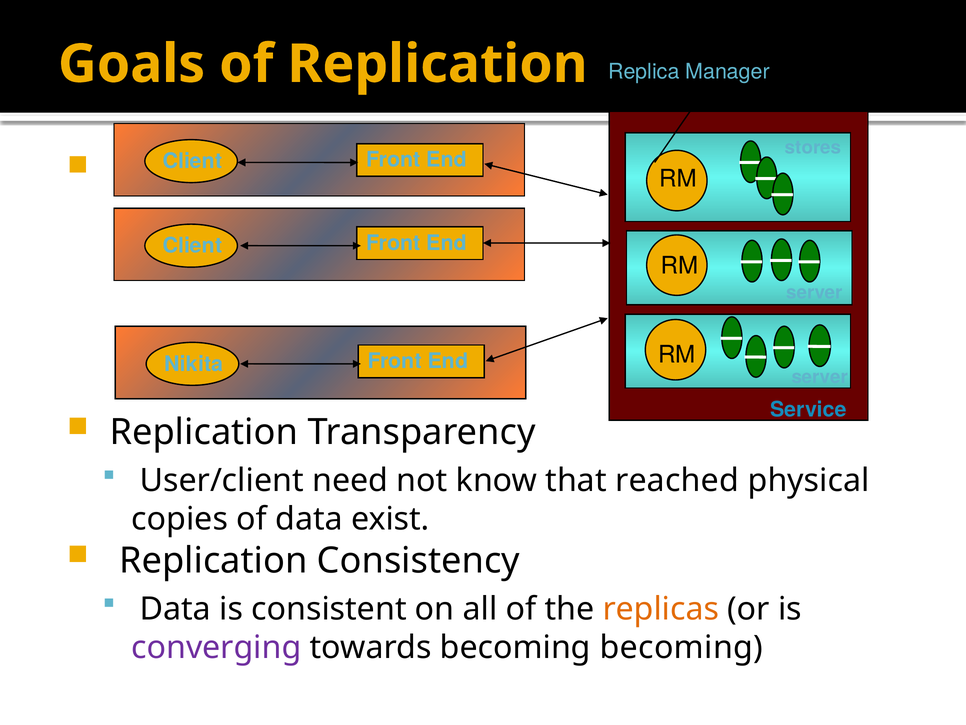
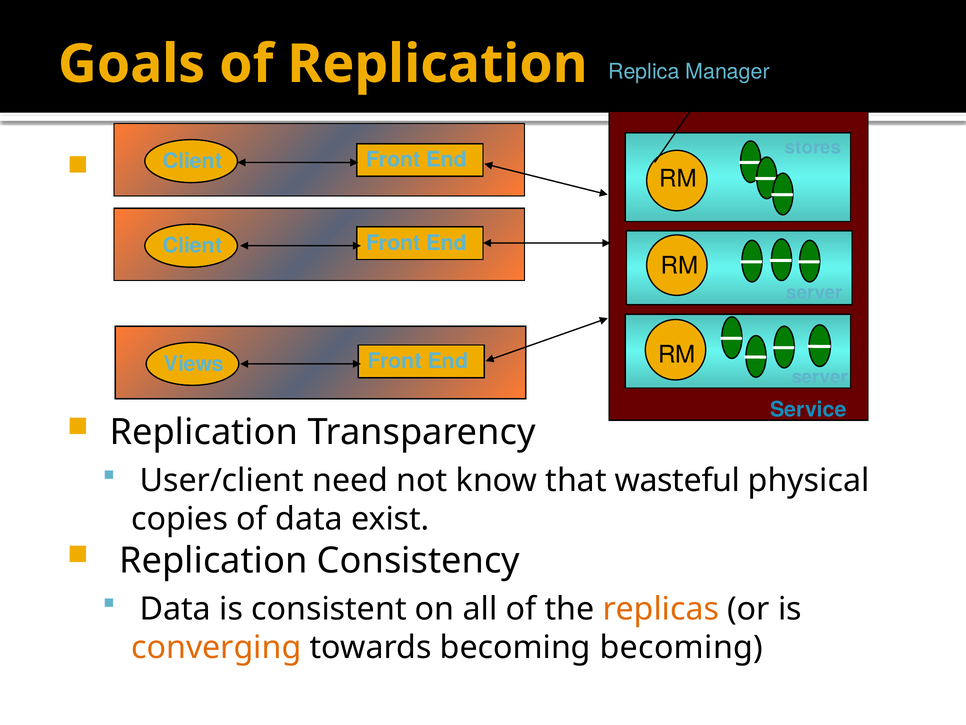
Nikita: Nikita -> Views
reached: reached -> wasteful
converging colour: purple -> orange
